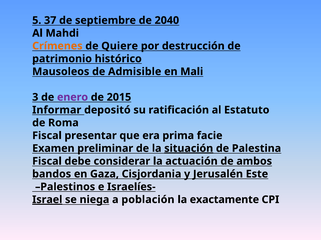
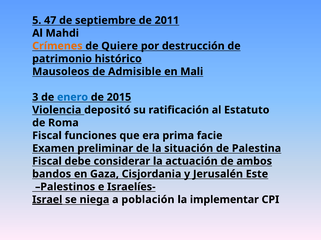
37: 37 -> 47
2040: 2040 -> 2011
enero colour: purple -> blue
Informar: Informar -> Violencia
presentar: presentar -> funciones
situación underline: present -> none
exactamente: exactamente -> implementar
